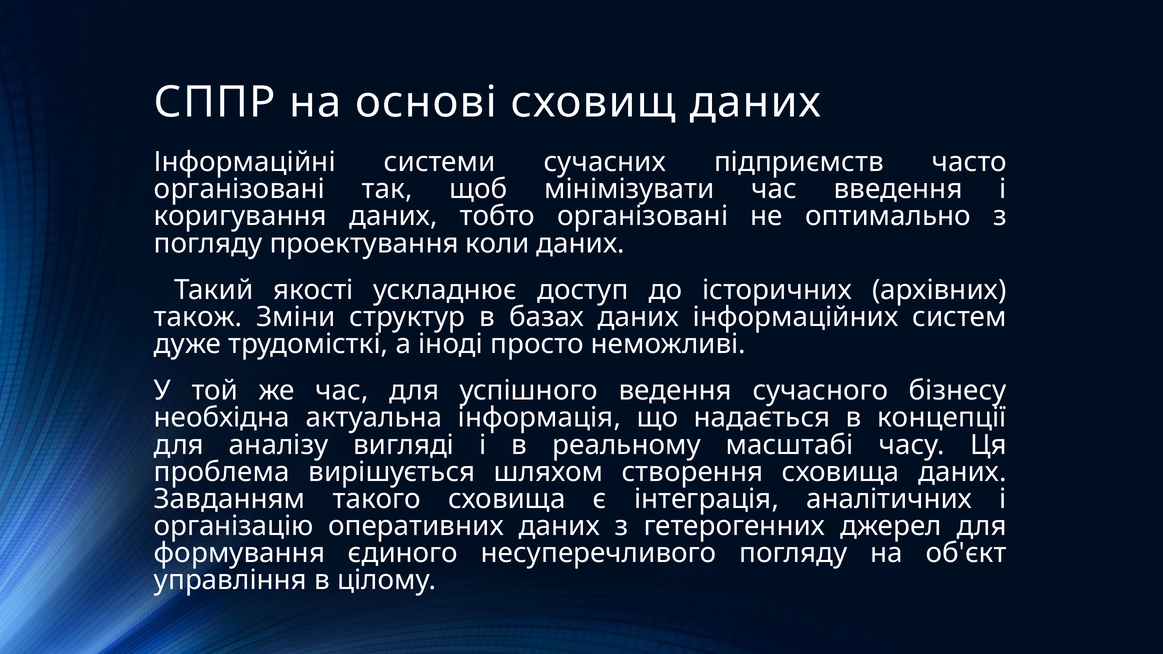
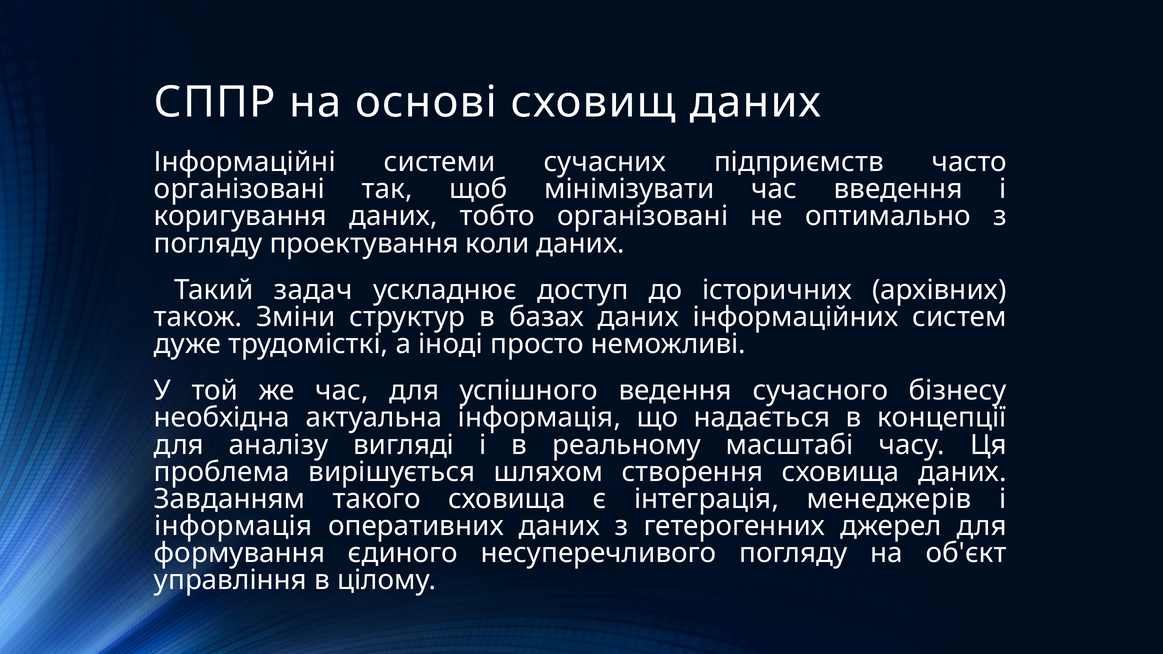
якості: якості -> задач
аналітичних: аналітичних -> менеджерів
організацію at (234, 526): організацію -> інформація
